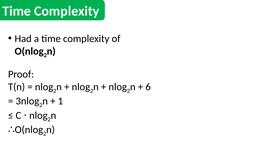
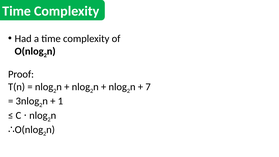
6: 6 -> 7
